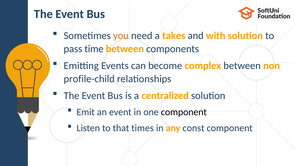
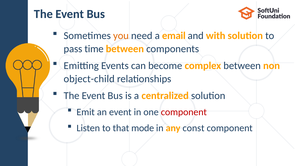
takes: takes -> email
profile-child: profile-child -> object-child
component at (184, 112) colour: black -> red
times: times -> mode
